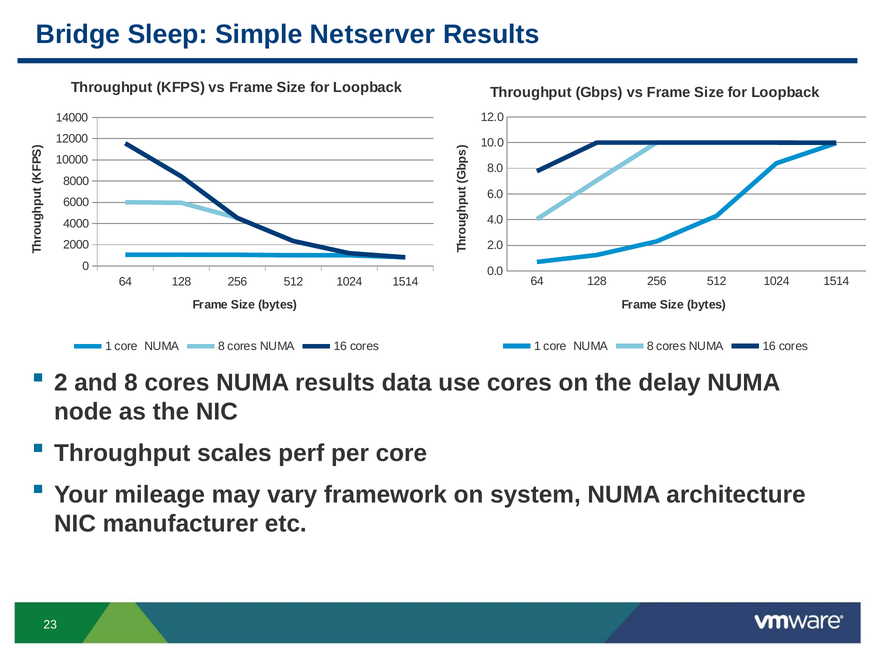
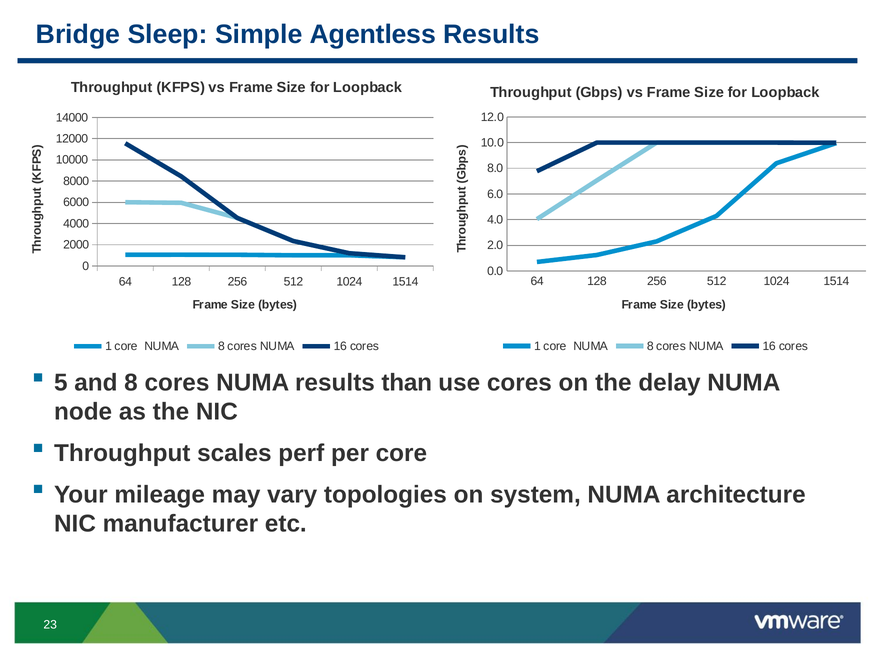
Netserver: Netserver -> Agentless
2: 2 -> 5
data: data -> than
framework: framework -> topologies
